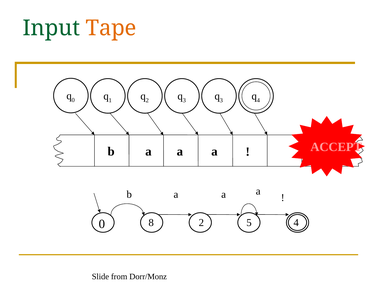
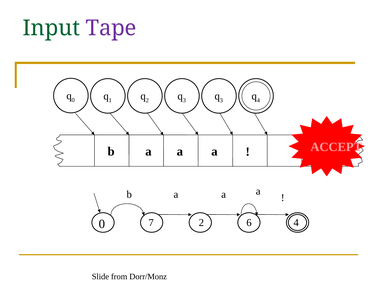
Tape colour: orange -> purple
8: 8 -> 7
5: 5 -> 6
